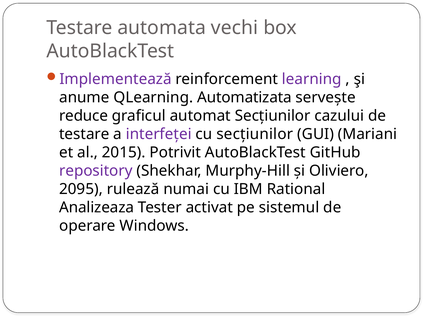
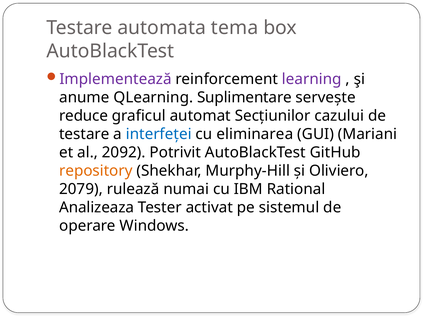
vechi: vechi -> tema
Automatizata: Automatizata -> Suplimentare
interfeței colour: purple -> blue
cu secțiunilor: secțiunilor -> eliminarea
2015: 2015 -> 2092
repository colour: purple -> orange
2095: 2095 -> 2079
